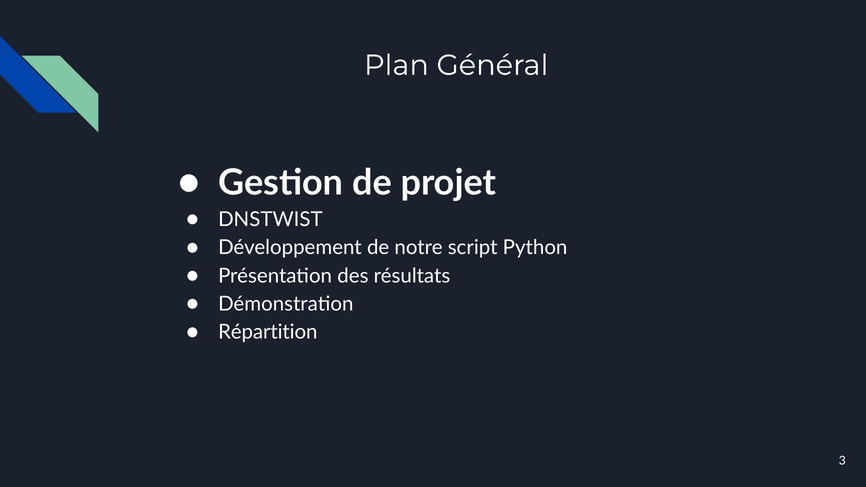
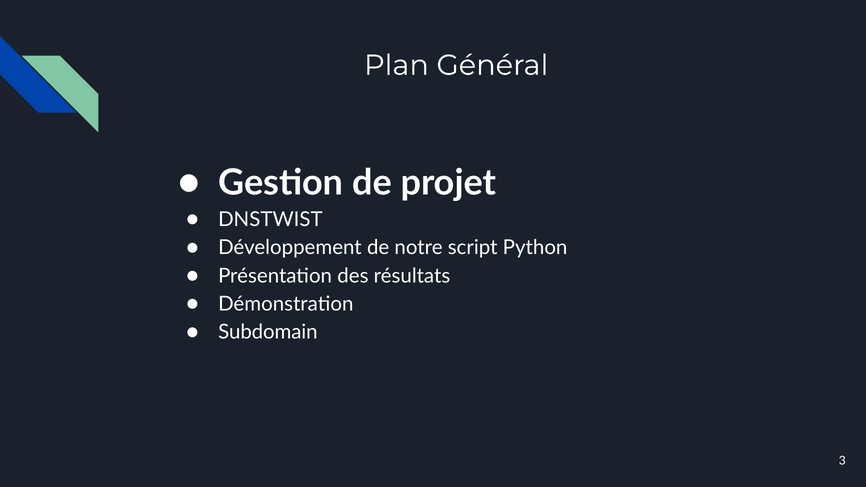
Répartition: Répartition -> Subdomain
